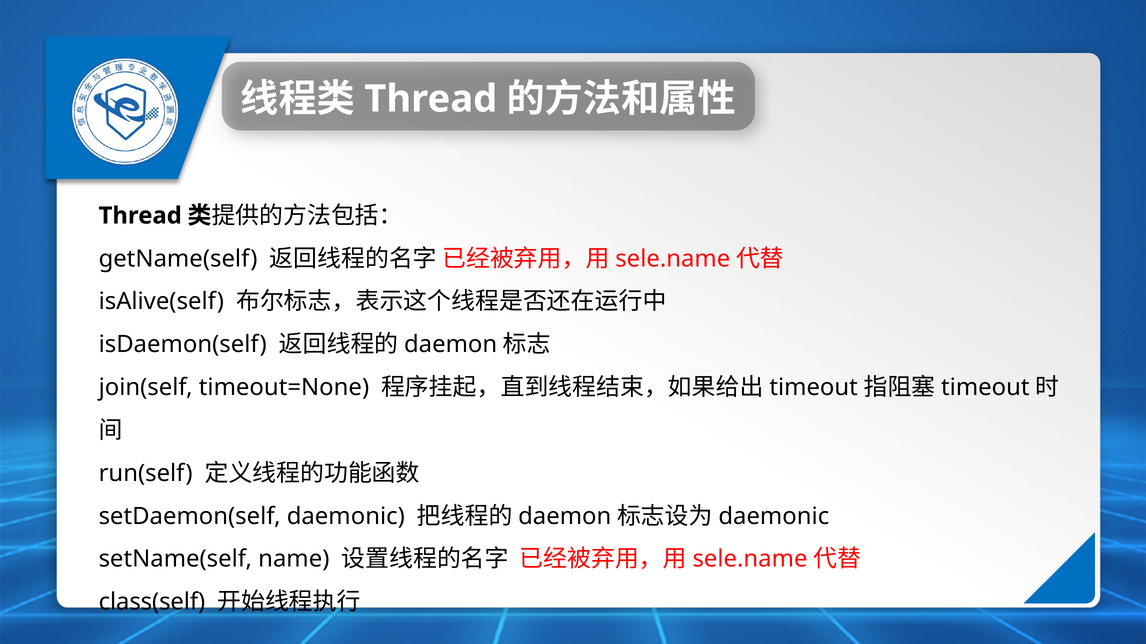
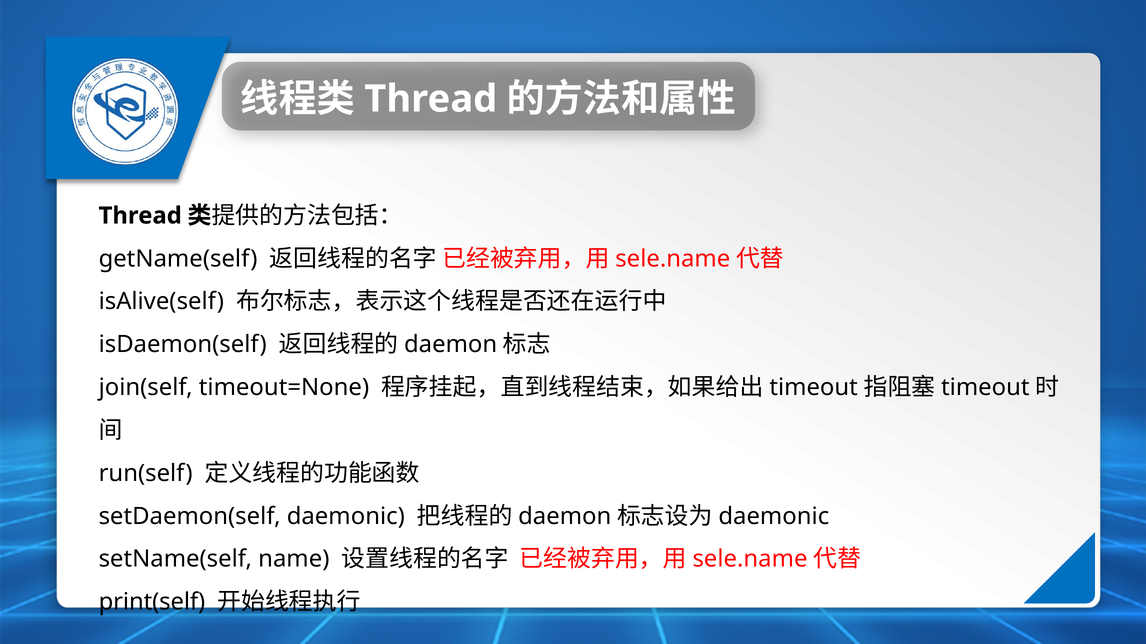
class(self: class(self -> print(self
